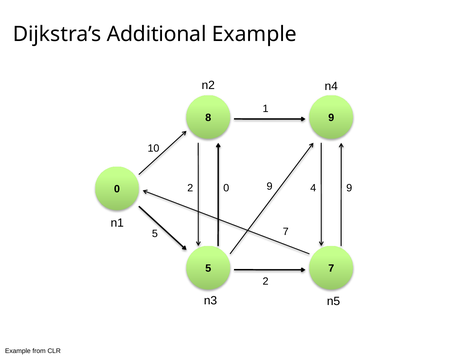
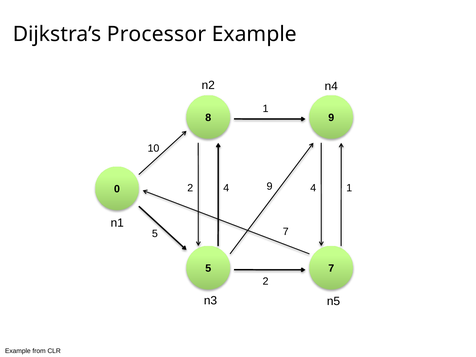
Additional: Additional -> Processor
2 0: 0 -> 4
4 9: 9 -> 1
